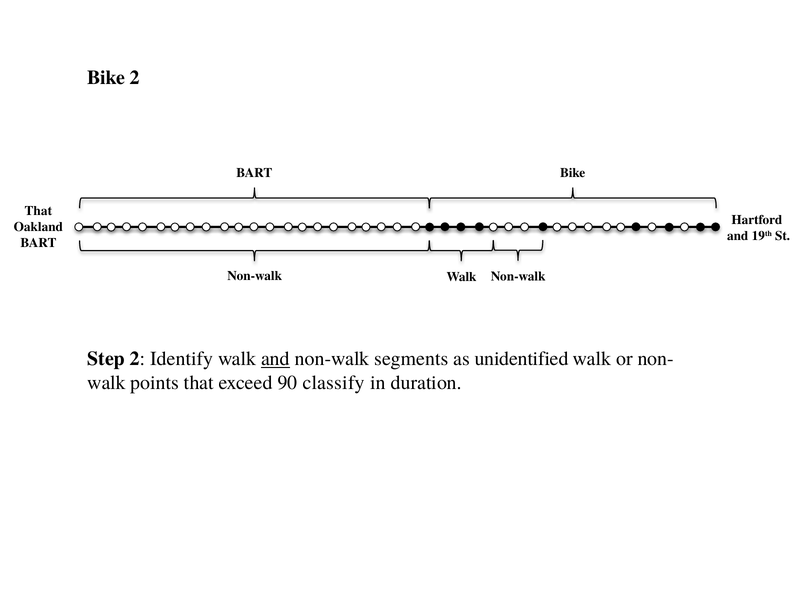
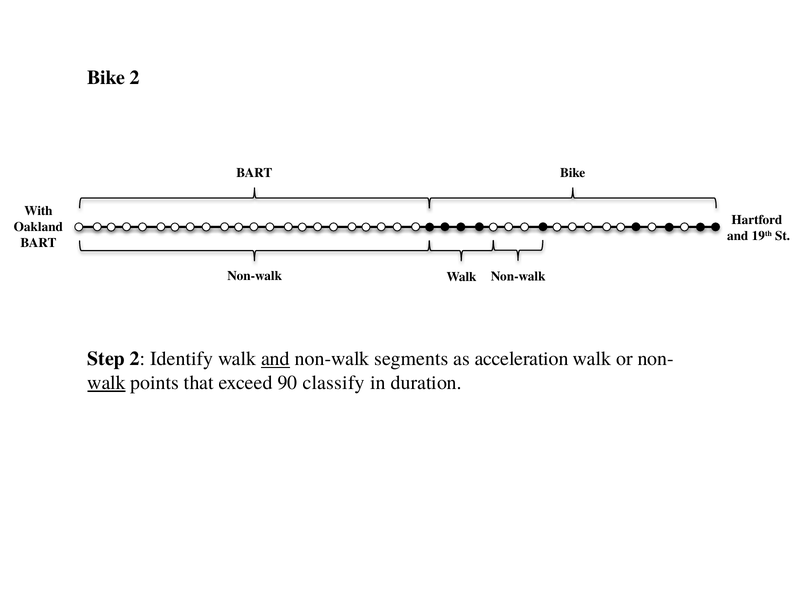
That at (38, 211): That -> With
unidentified: unidentified -> acceleration
walk at (106, 383) underline: none -> present
